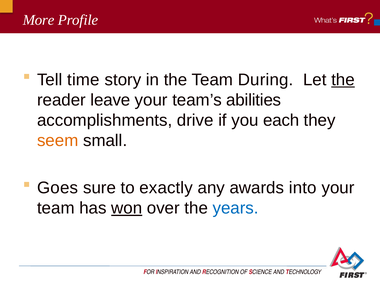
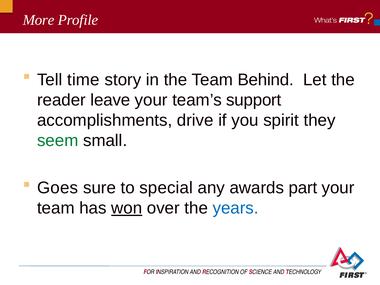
During: During -> Behind
the at (343, 80) underline: present -> none
abilities: abilities -> support
each: each -> spirit
seem colour: orange -> green
exactly: exactly -> special
into: into -> part
